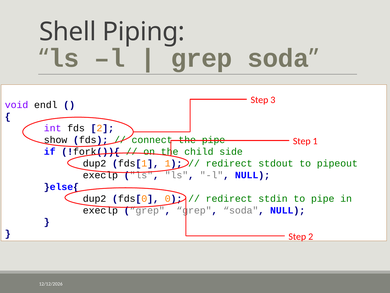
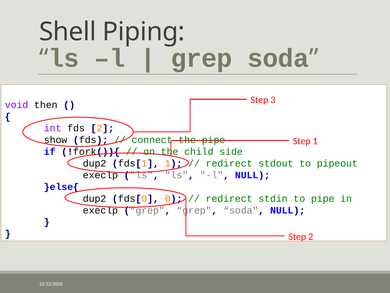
endl: endl -> then
